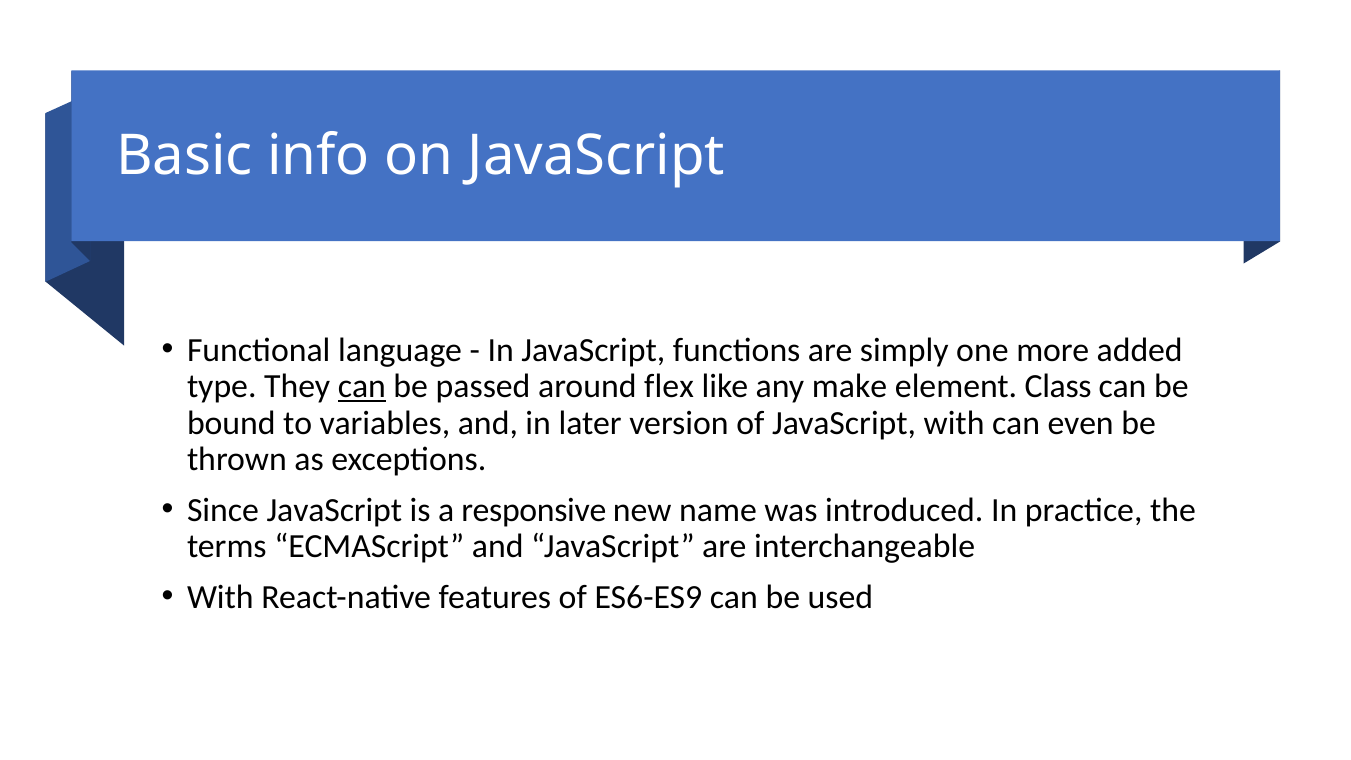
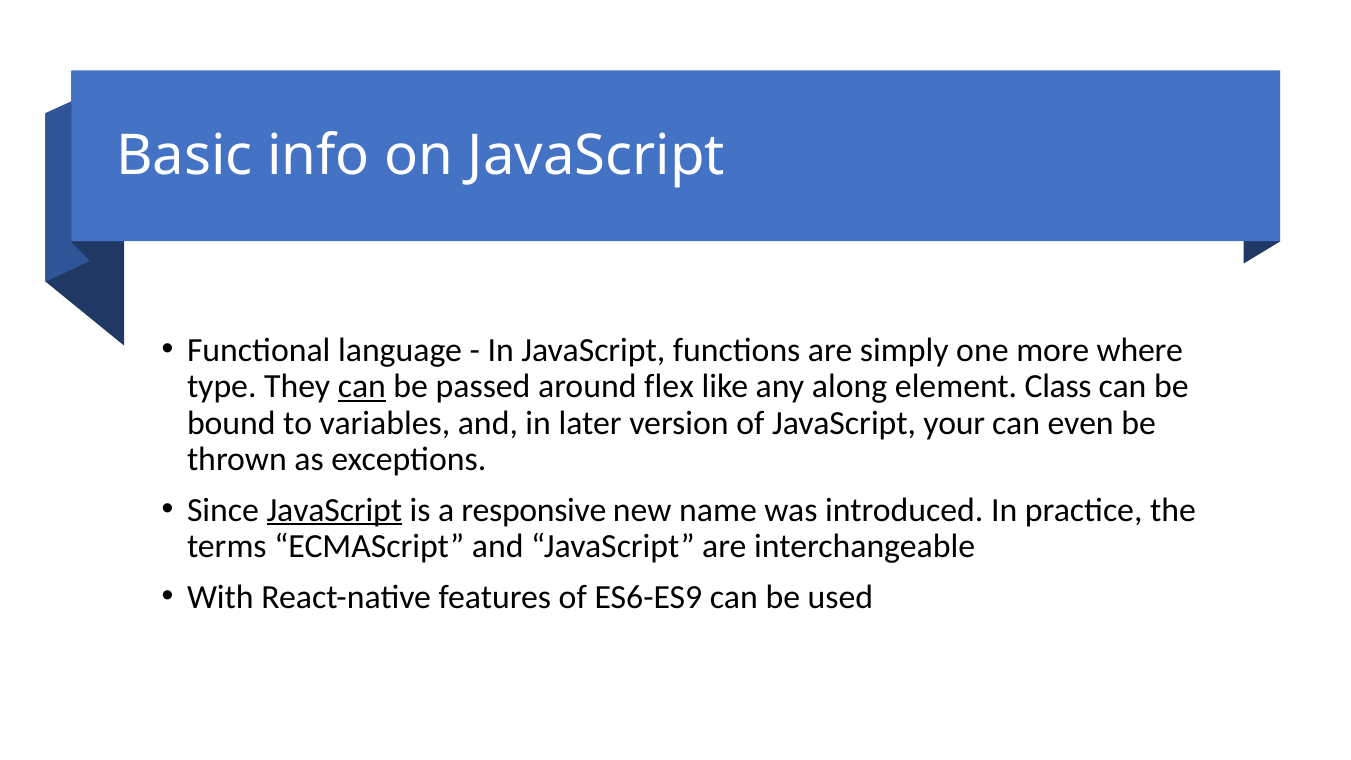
added: added -> where
make: make -> along
JavaScript with: with -> your
JavaScript at (334, 510) underline: none -> present
